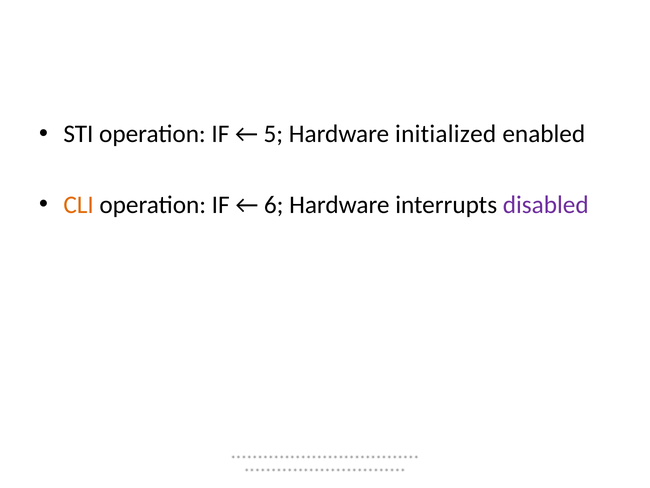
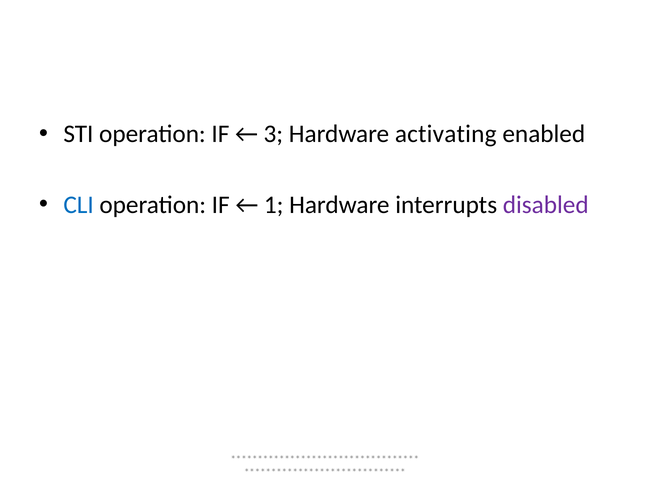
5: 5 -> 3
initialized: initialized -> activating
CLI colour: orange -> blue
6: 6 -> 1
